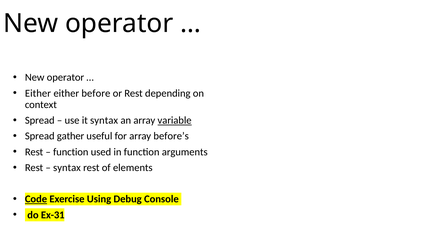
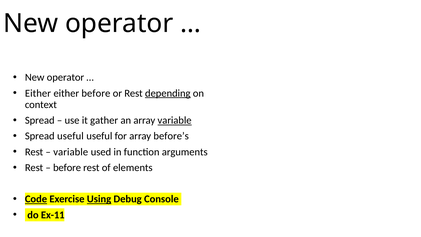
depending underline: none -> present
it syntax: syntax -> gather
Spread gather: gather -> useful
function at (71, 152): function -> variable
syntax at (67, 168): syntax -> before
Using underline: none -> present
Ex-31: Ex-31 -> Ex-11
